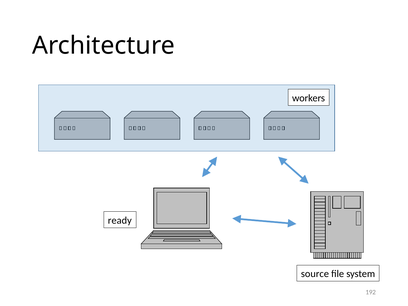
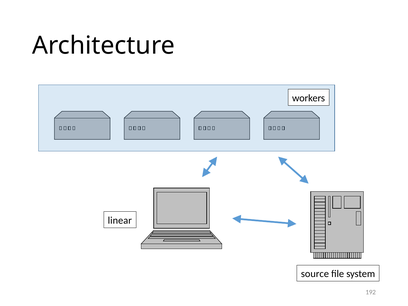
ready: ready -> linear
